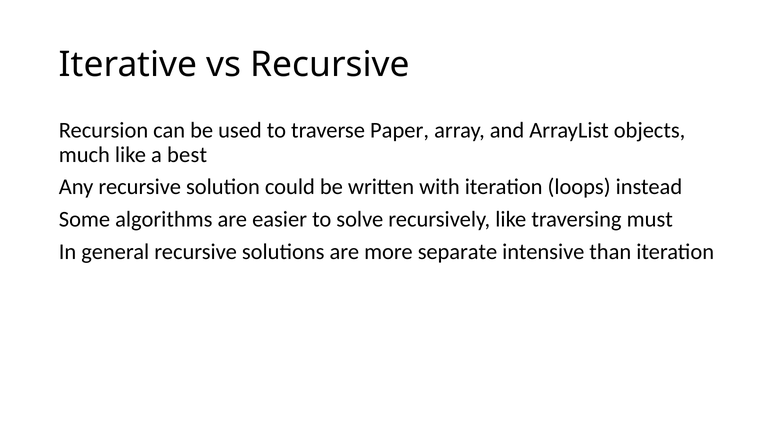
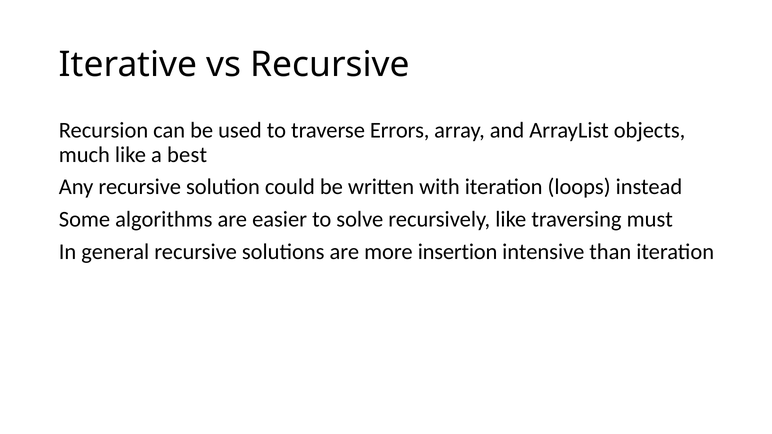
Paper: Paper -> Errors
separate: separate -> insertion
